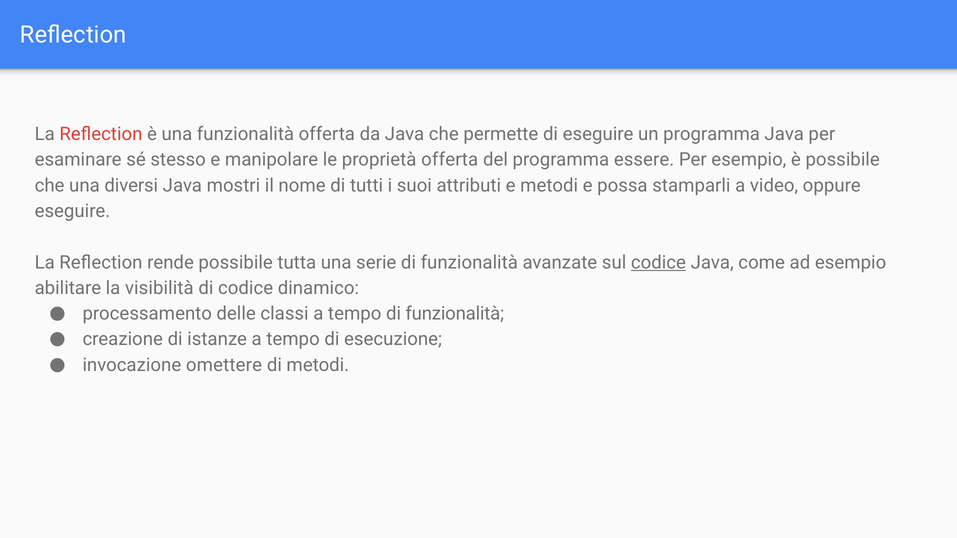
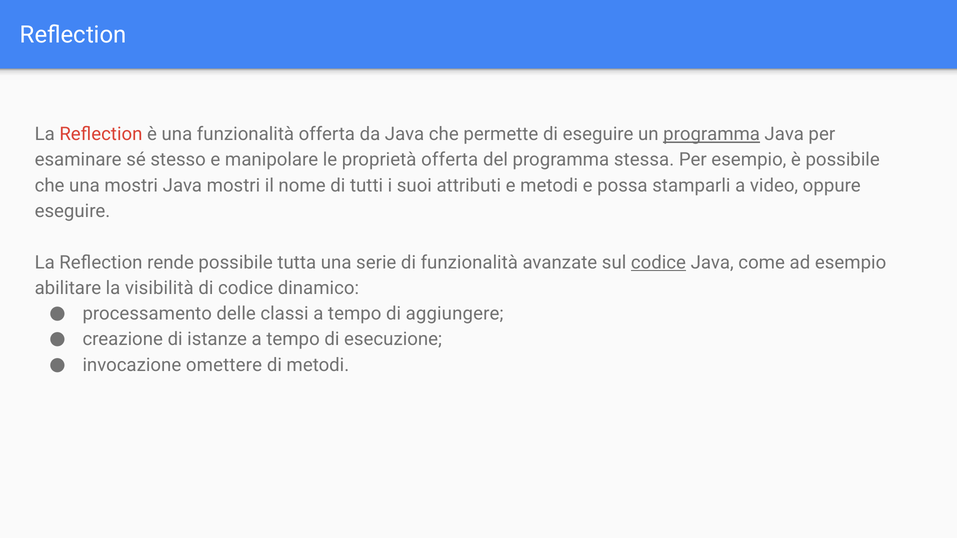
programma at (712, 134) underline: none -> present
essere: essere -> stessa
una diversi: diversi -> mostri
tempo di funzionalità: funzionalità -> aggiungere
